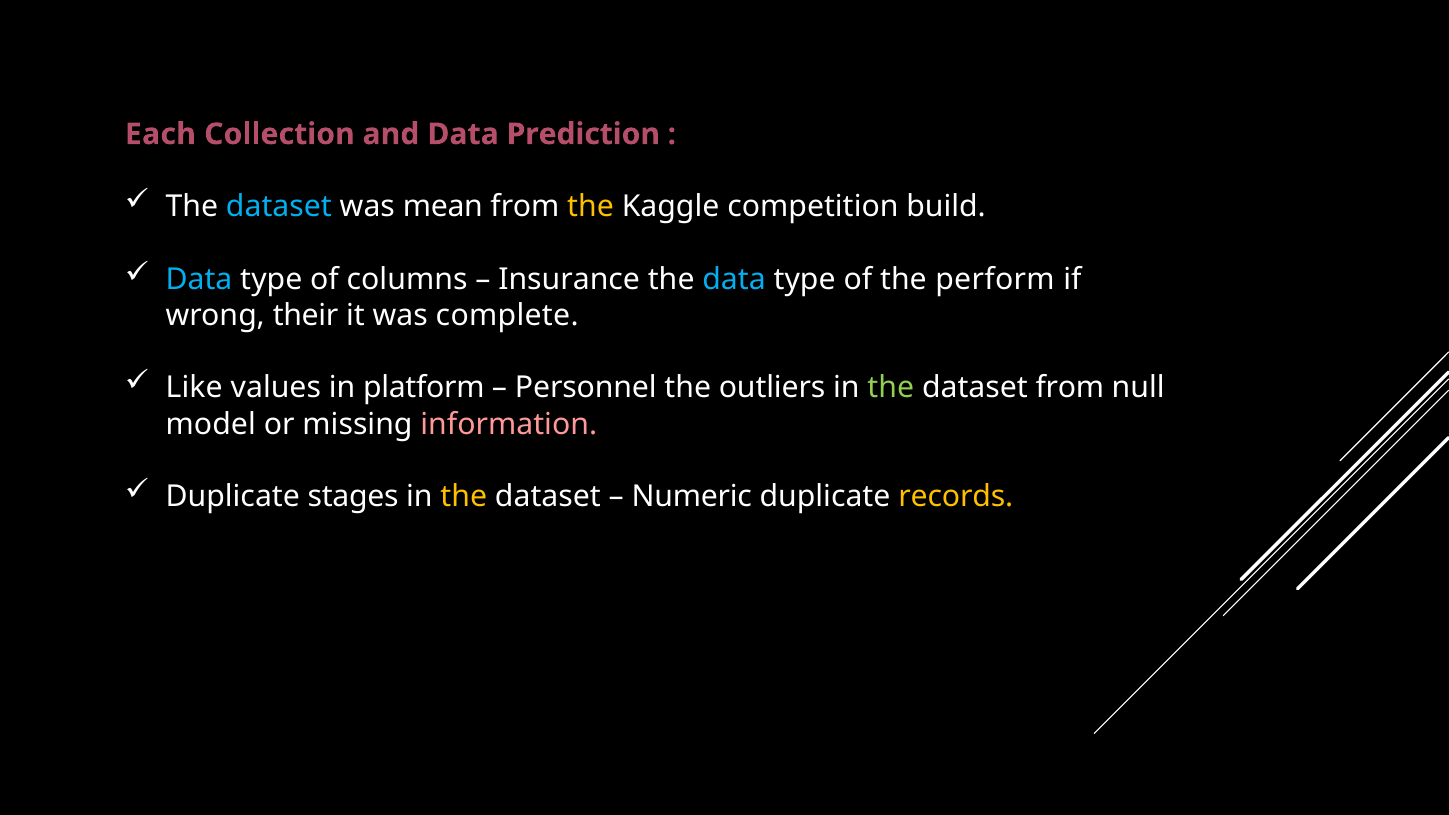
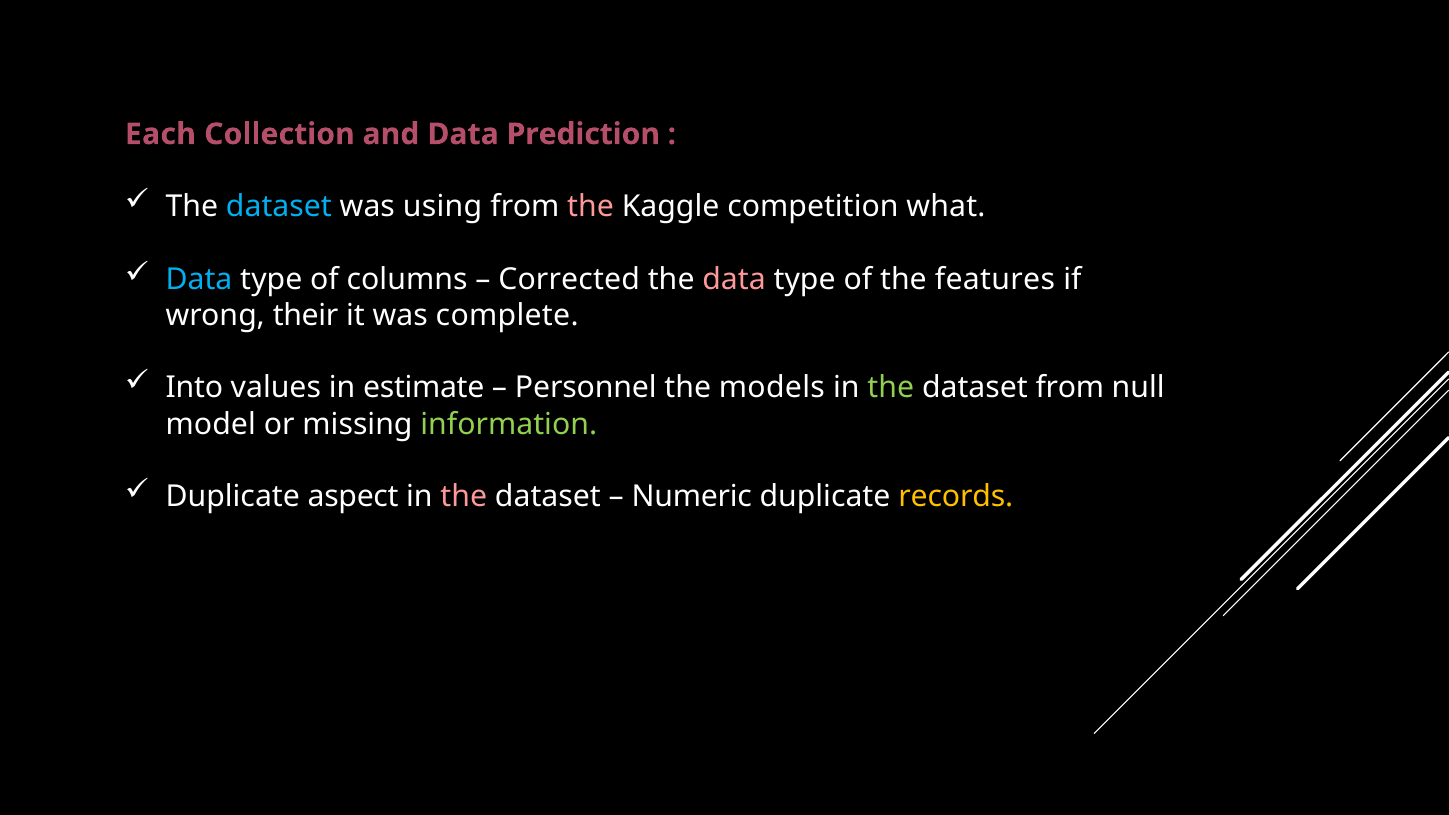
mean: mean -> using
the at (590, 207) colour: yellow -> pink
build: build -> what
Insurance: Insurance -> Corrected
data at (734, 279) colour: light blue -> pink
perform: perform -> features
Like: Like -> Into
platform: platform -> estimate
outliers: outliers -> models
information colour: pink -> light green
stages: stages -> aspect
the at (464, 497) colour: yellow -> pink
